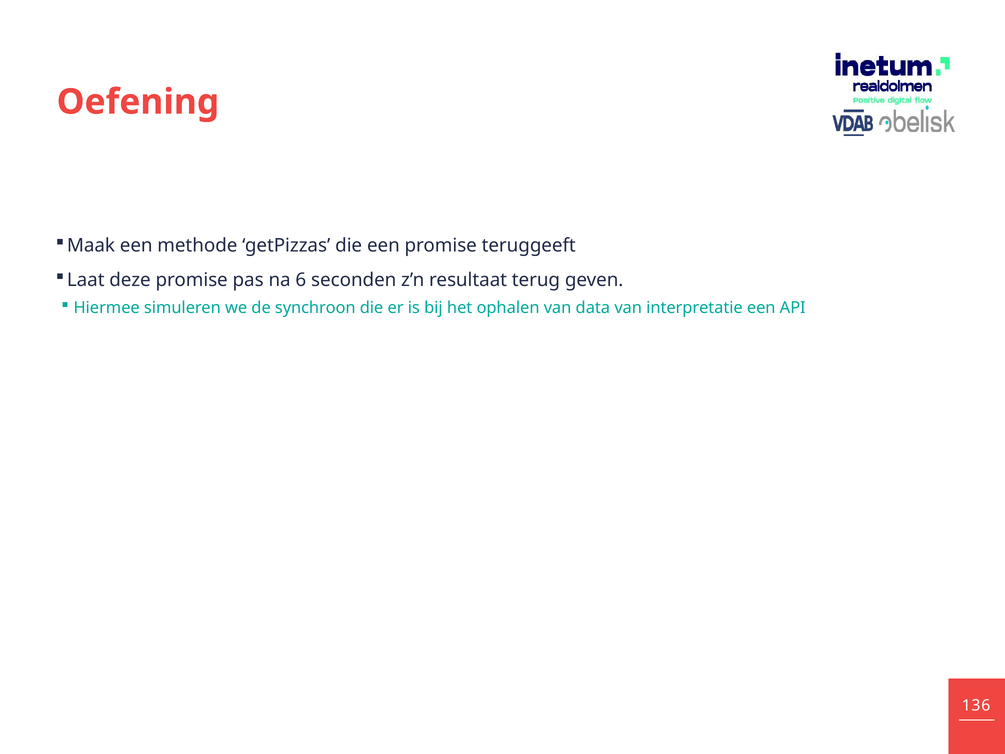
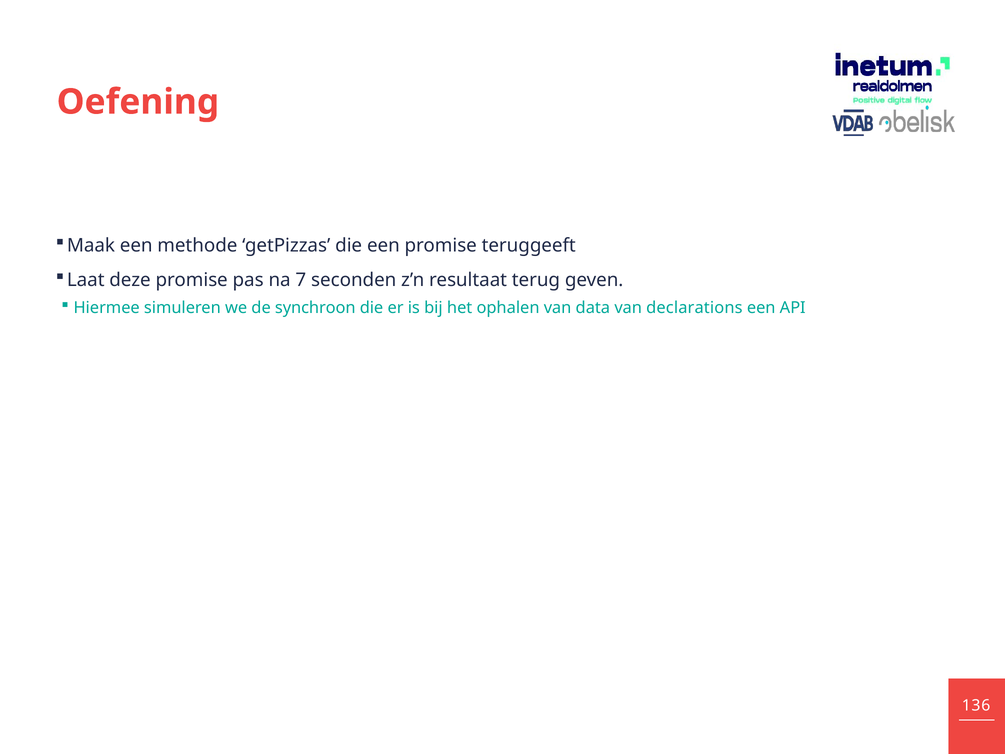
6: 6 -> 7
interpretatie: interpretatie -> declarations
